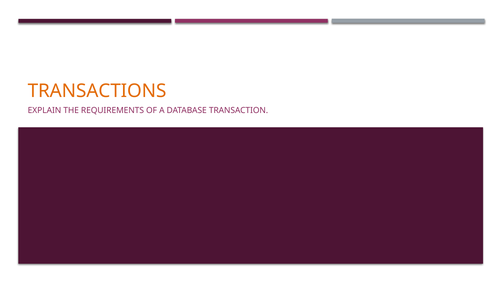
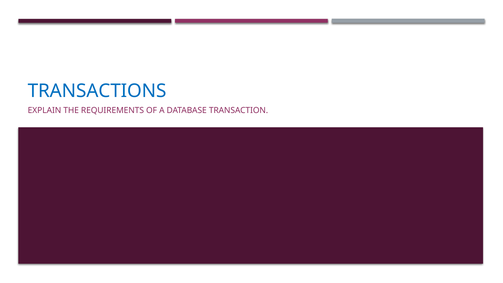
TRANSACTIONS colour: orange -> blue
